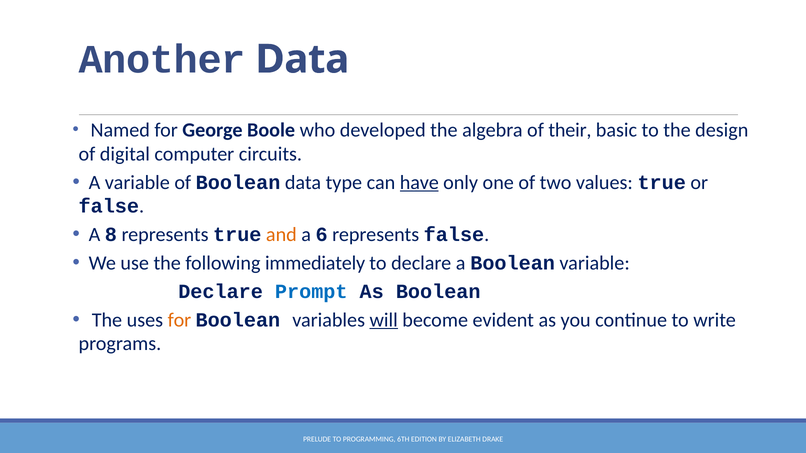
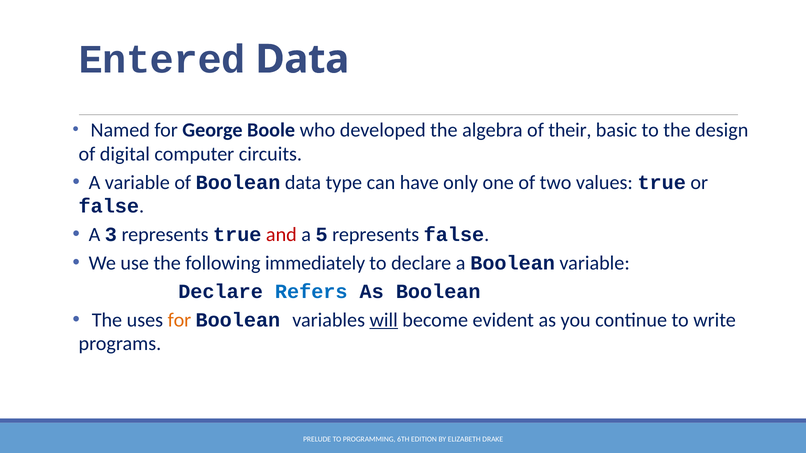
Another: Another -> Entered
have underline: present -> none
8: 8 -> 3
and colour: orange -> red
6: 6 -> 5
Prompt: Prompt -> Refers
